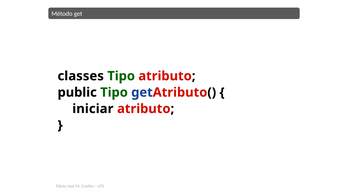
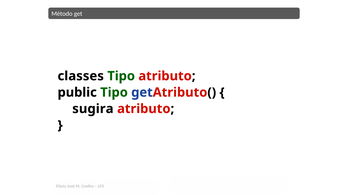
iniciar: iniciar -> sugira
